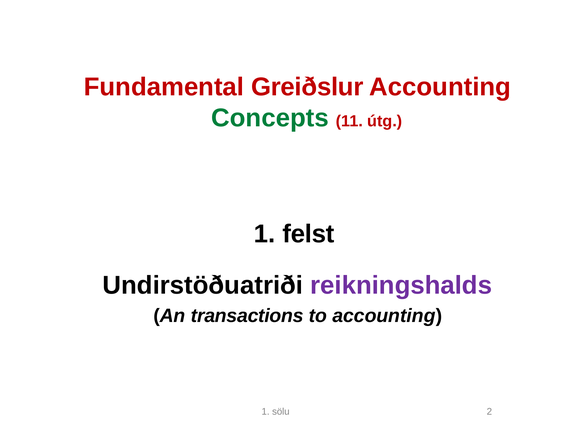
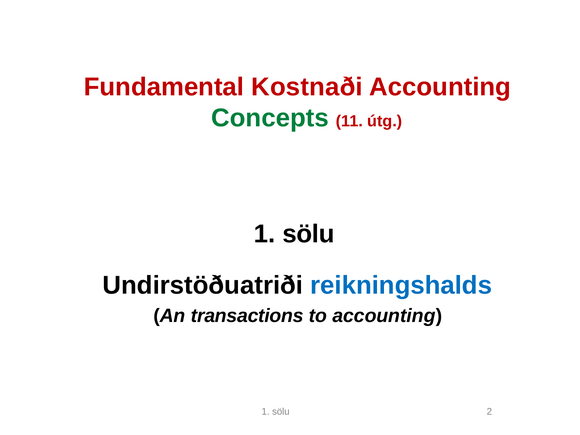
Greiðslur: Greiðslur -> Kostnaði
felst at (308, 234): felst -> sölu
reikningshalds colour: purple -> blue
